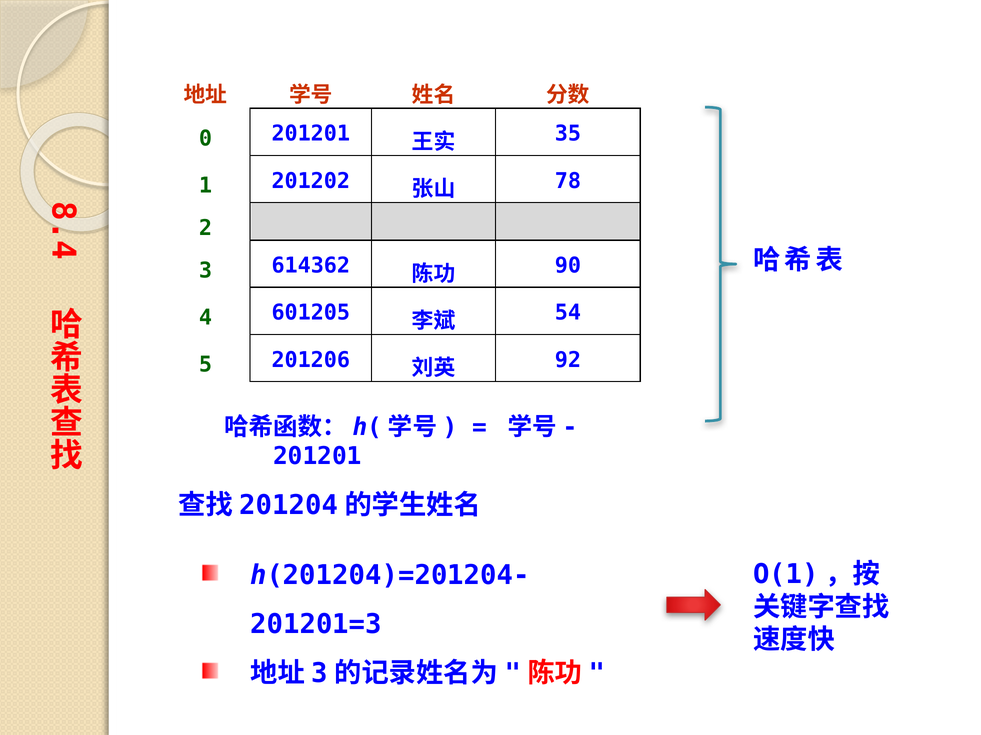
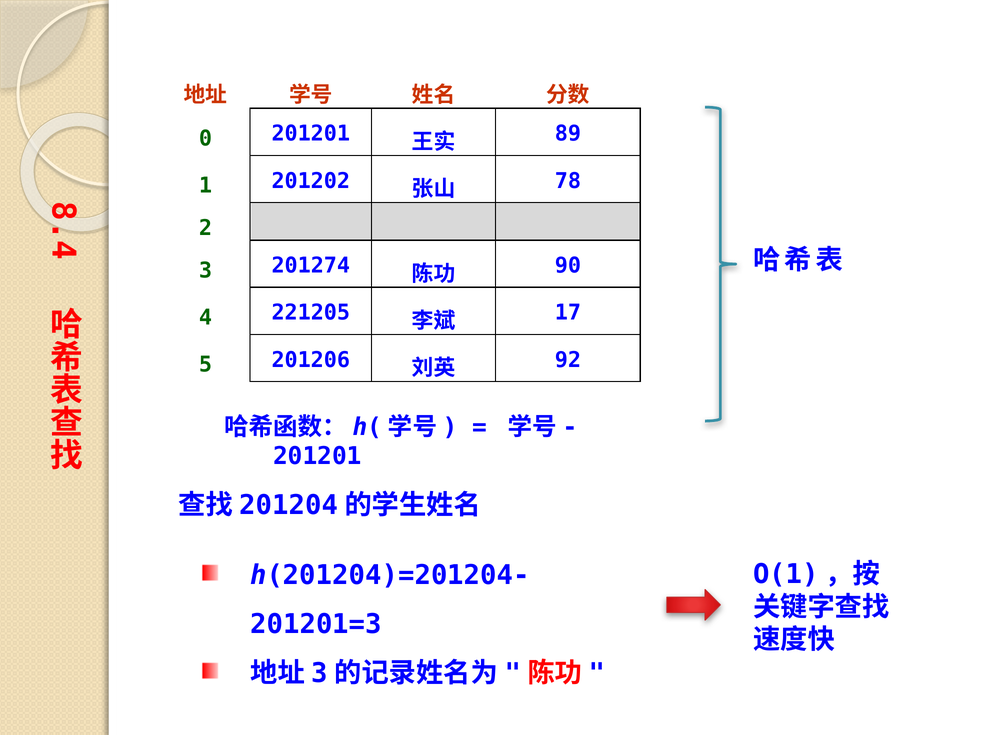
35: 35 -> 89
614362: 614362 -> 201274
601205: 601205 -> 221205
54: 54 -> 17
